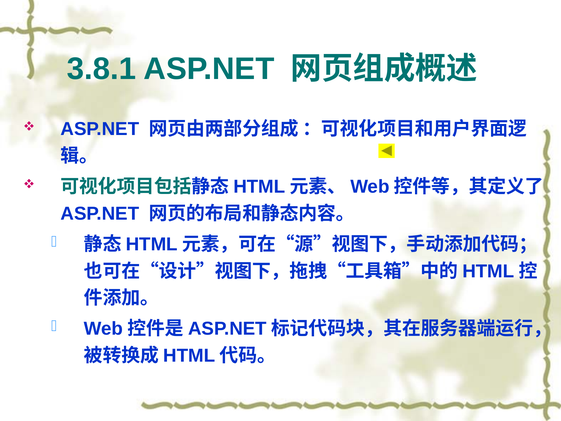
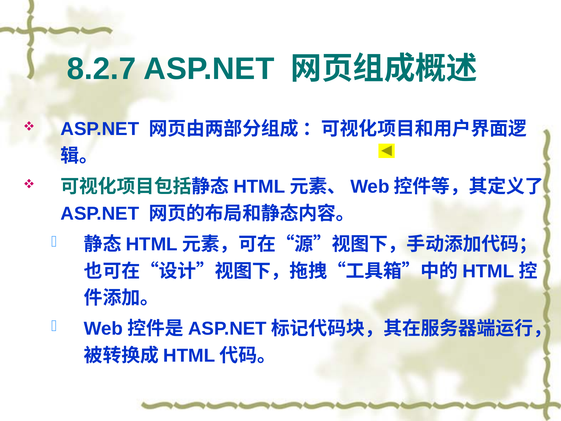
3.8.1: 3.8.1 -> 8.2.7
